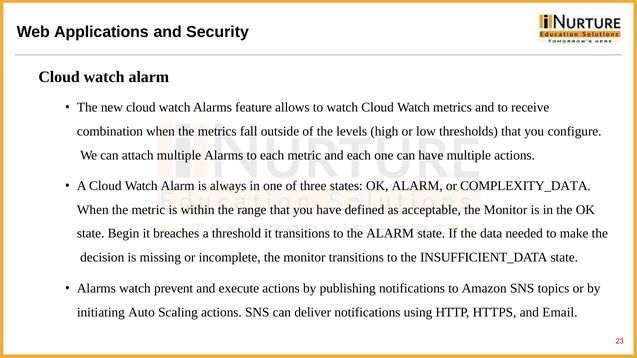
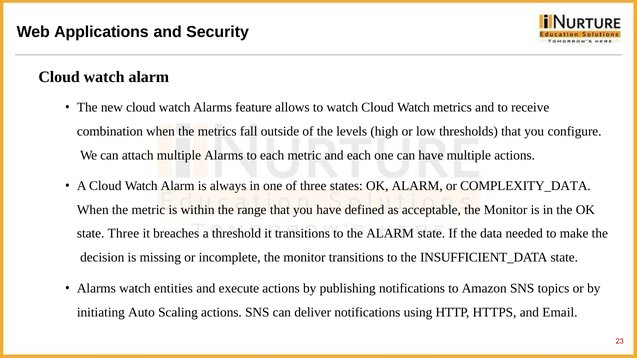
state Begin: Begin -> Three
prevent: prevent -> entities
